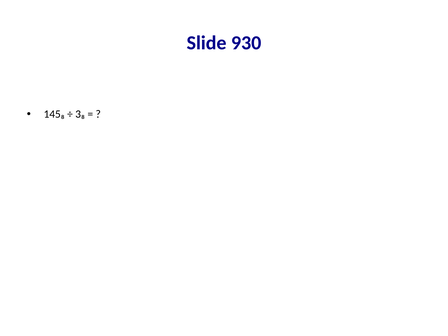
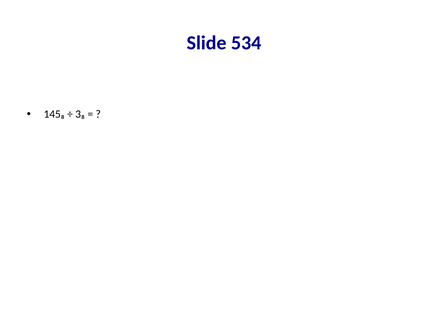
930: 930 -> 534
